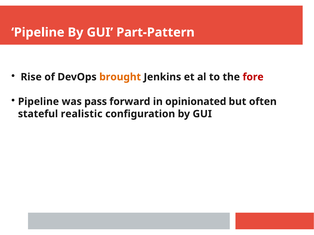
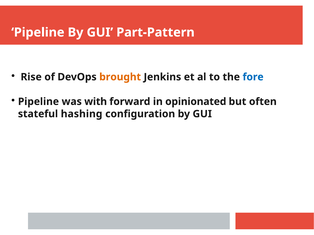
fore colour: red -> blue
pass: pass -> with
realistic: realistic -> hashing
